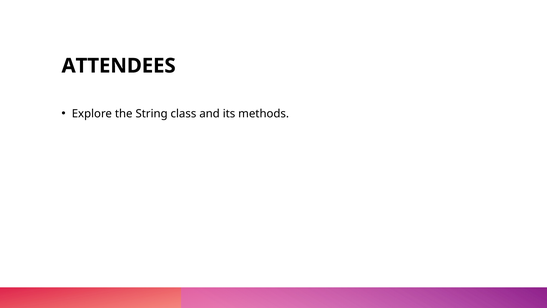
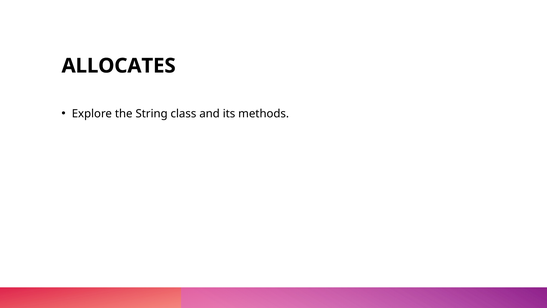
ATTENDEES: ATTENDEES -> ALLOCATES
